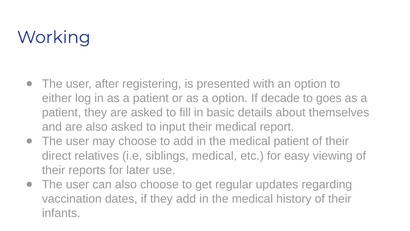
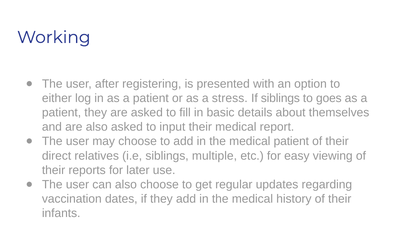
a option: option -> stress
If decade: decade -> siblings
siblings medical: medical -> multiple
